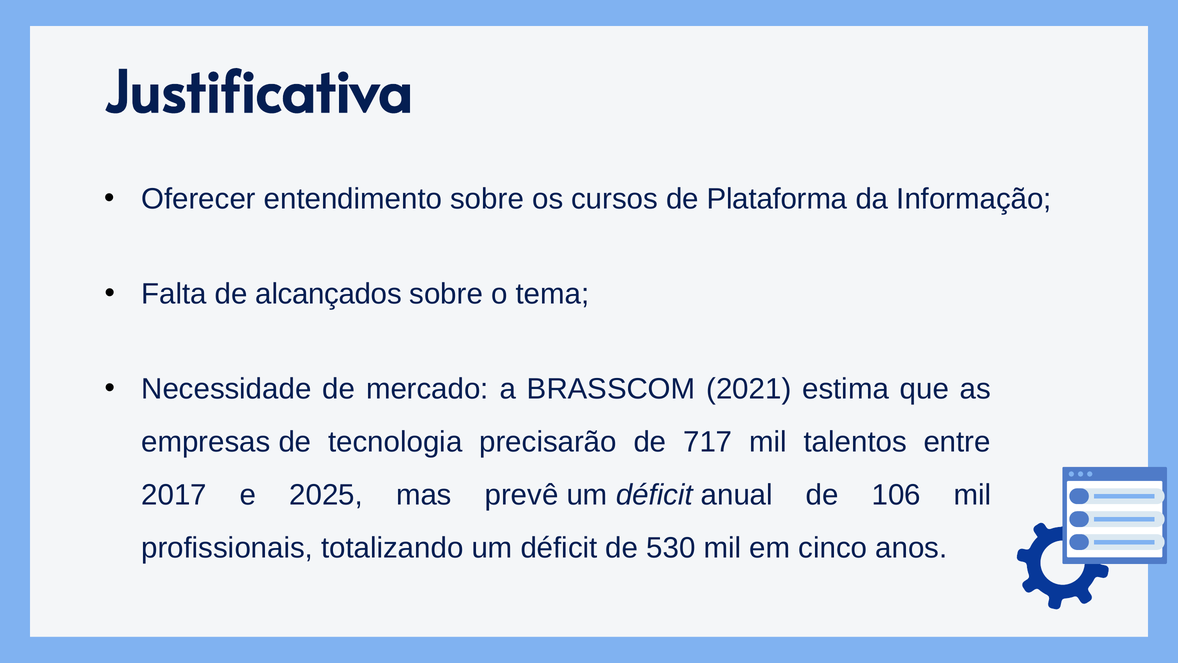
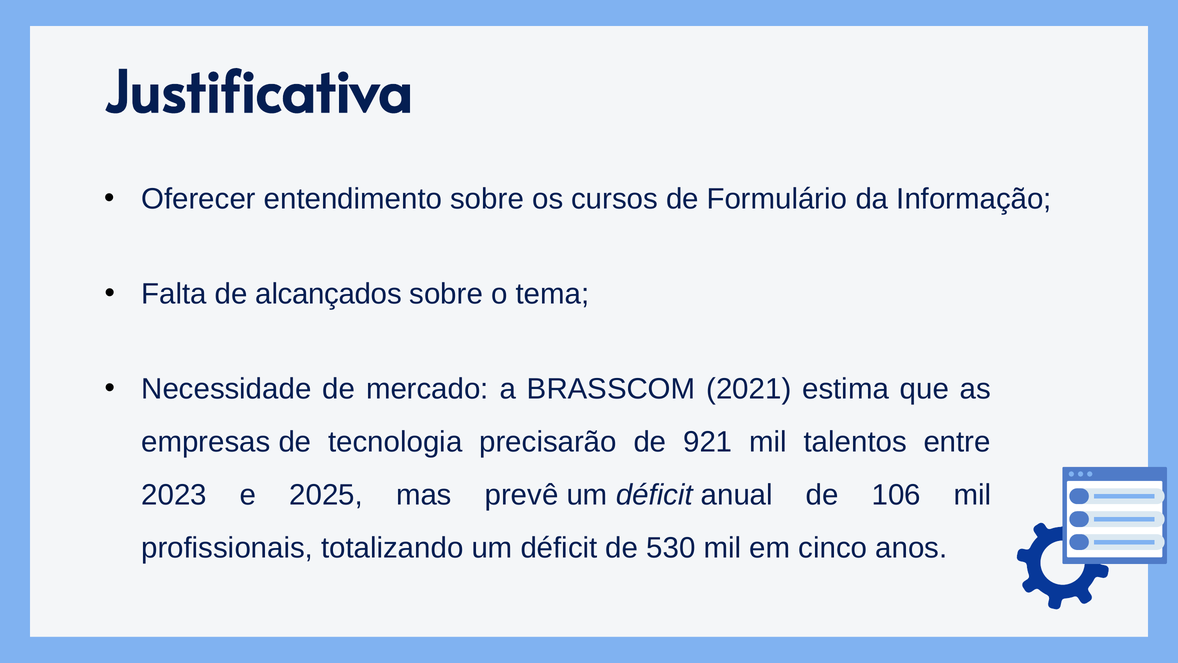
Plataforma: Plataforma -> Formulário
717: 717 -> 921
2017: 2017 -> 2023
